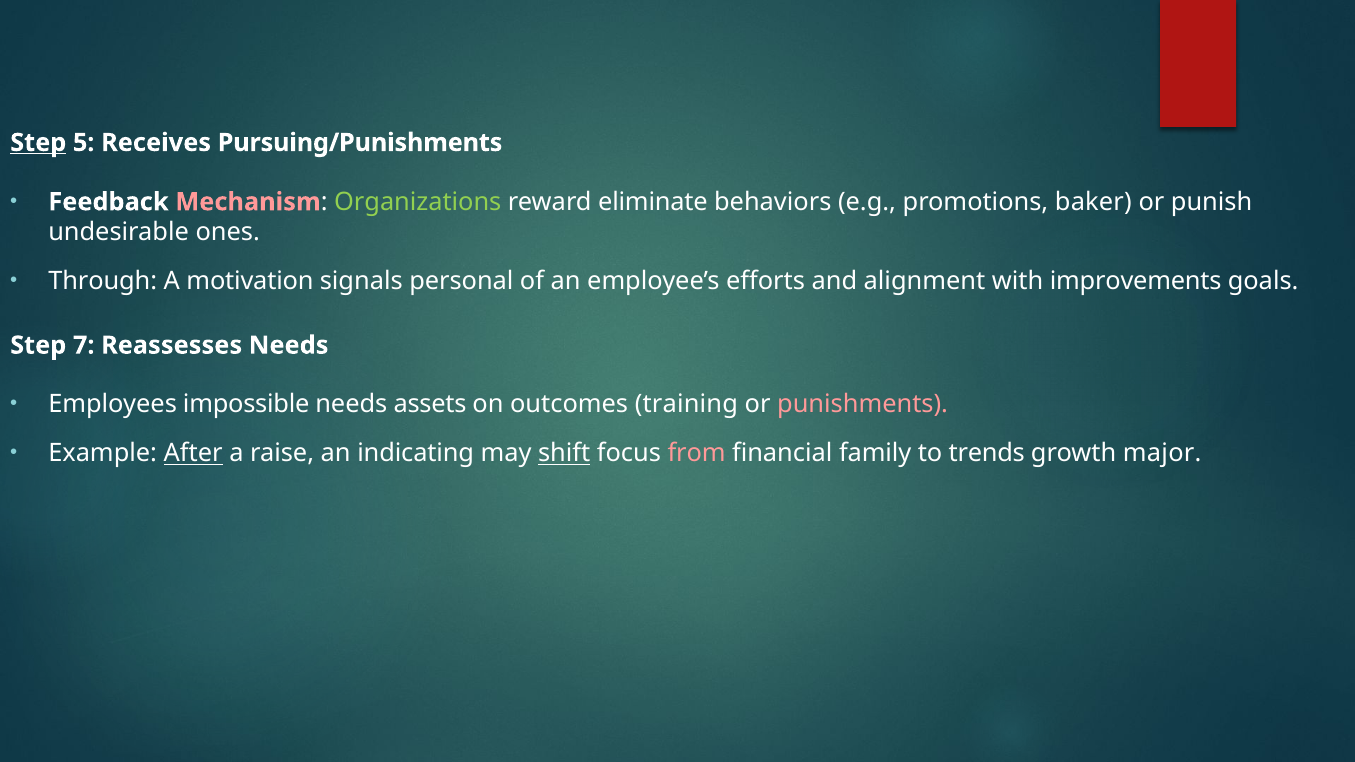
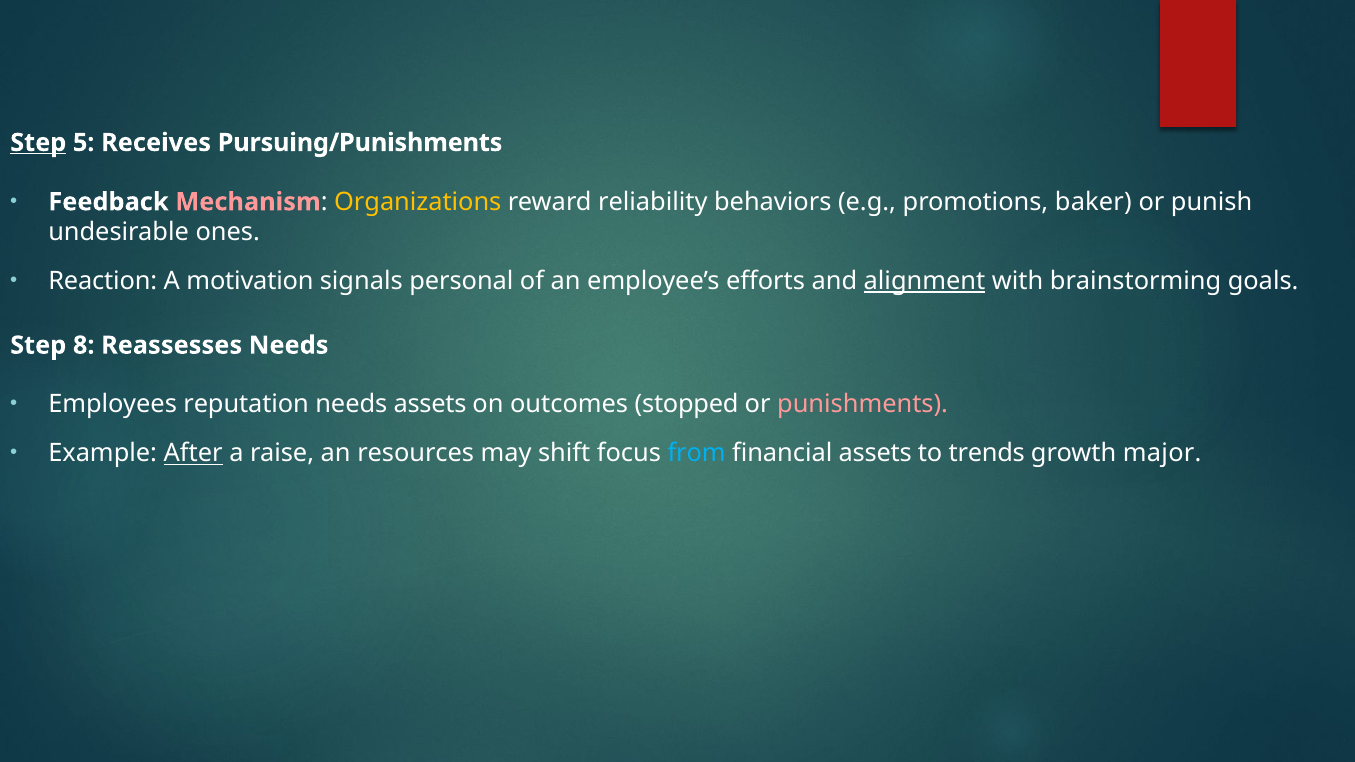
Organizations colour: light green -> yellow
eliminate: eliminate -> reliability
Through: Through -> Reaction
alignment underline: none -> present
improvements: improvements -> brainstorming
7: 7 -> 8
impossible: impossible -> reputation
training: training -> stopped
indicating: indicating -> resources
shift underline: present -> none
from colour: pink -> light blue
financial family: family -> assets
